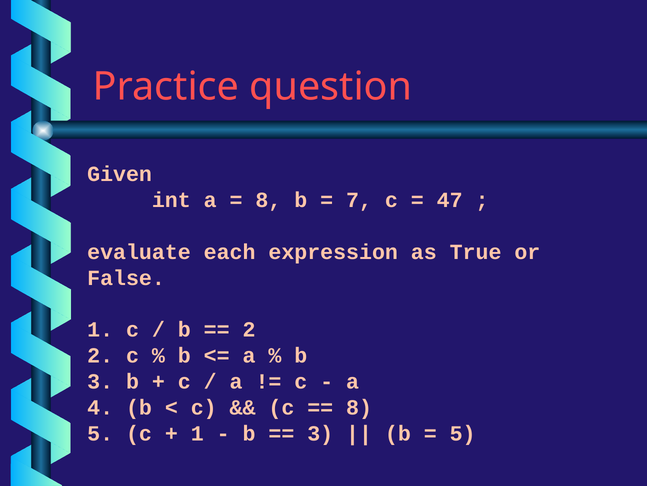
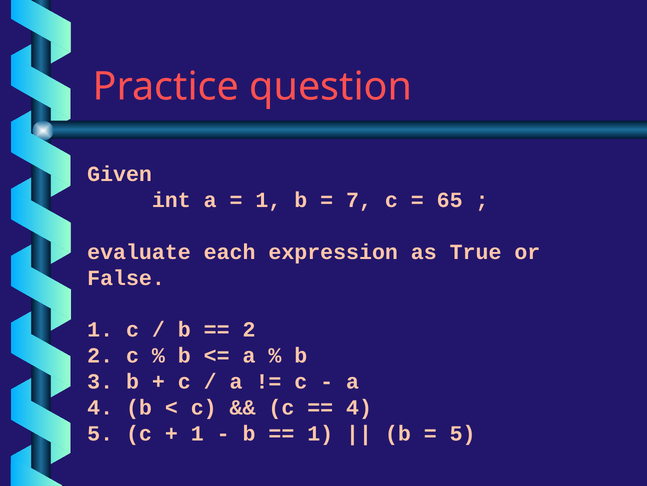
8 at (268, 200): 8 -> 1
47: 47 -> 65
8 at (359, 407): 8 -> 4
3 at (320, 433): 3 -> 1
